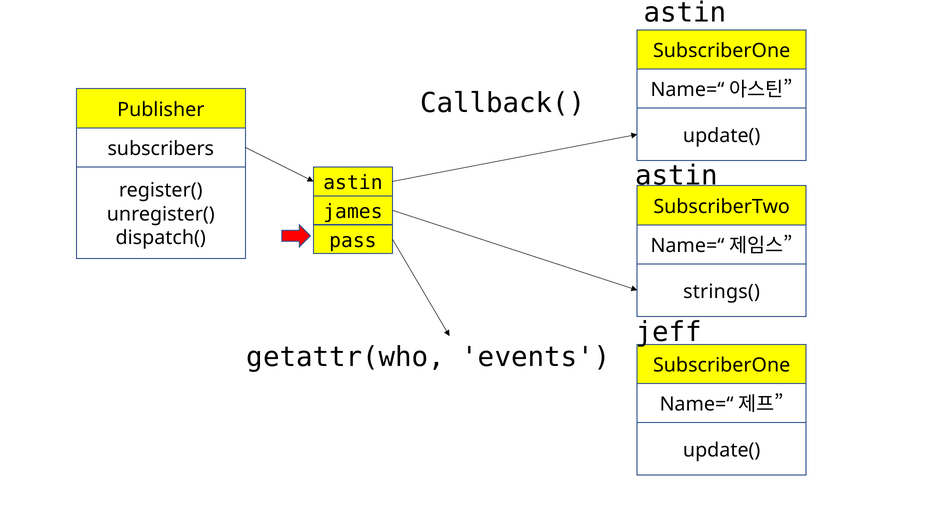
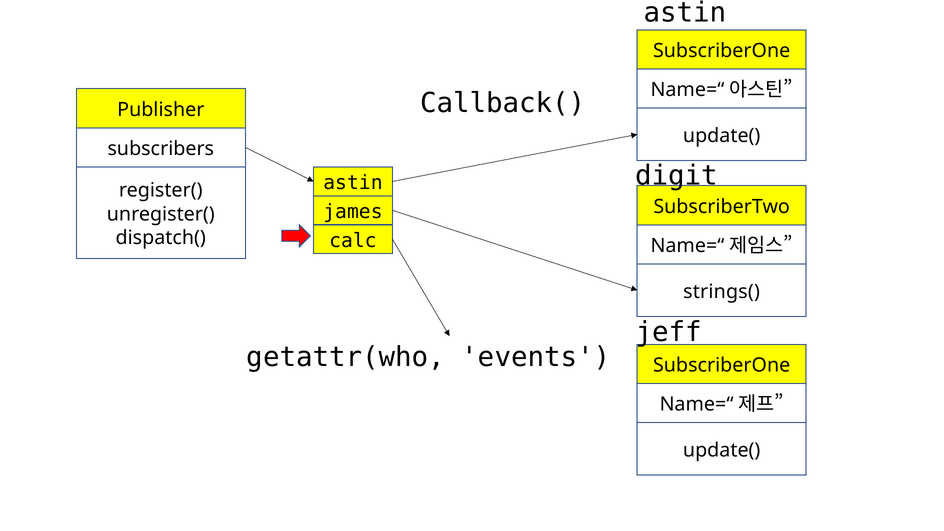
astin at (676, 175): astin -> digit
pass: pass -> calc
